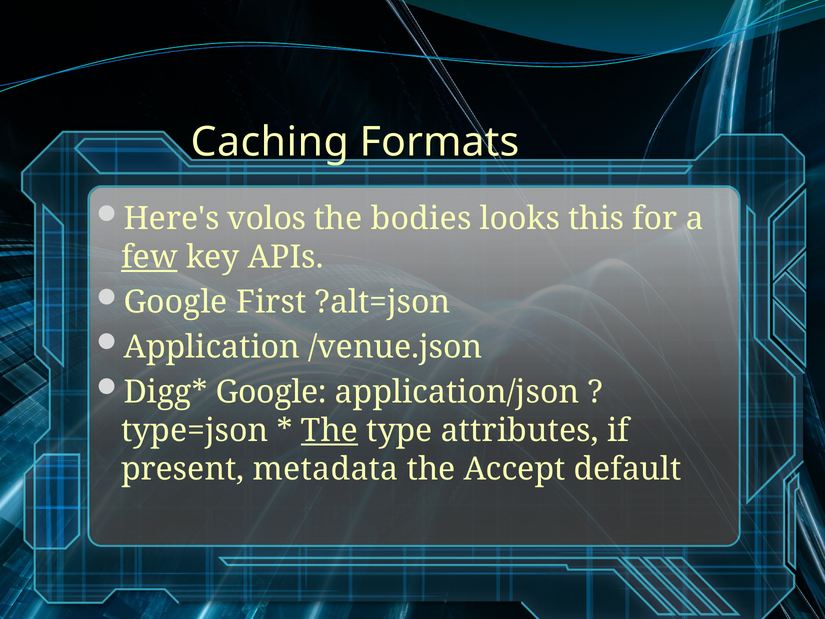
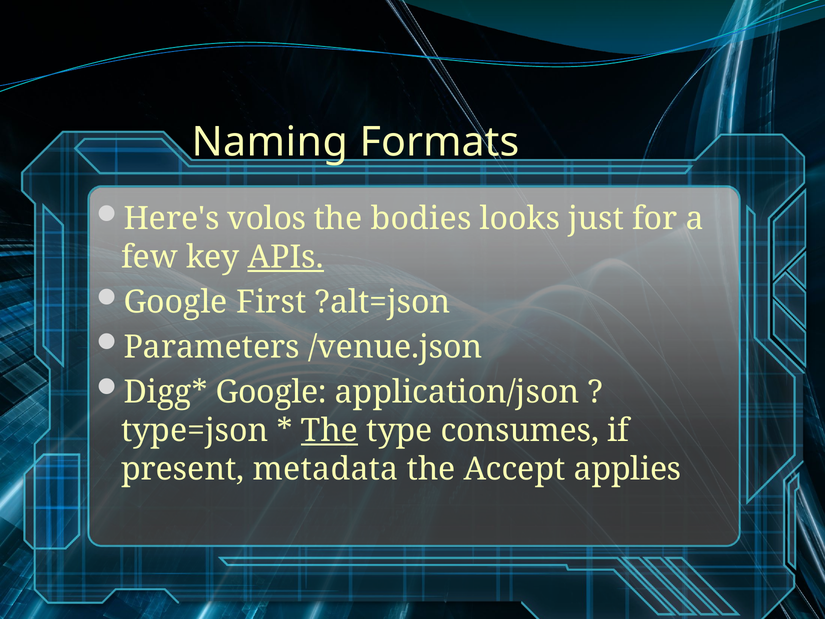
Caching: Caching -> Naming
this: this -> just
few underline: present -> none
APIs underline: none -> present
Application: Application -> Parameters
attributes: attributes -> consumes
default: default -> applies
